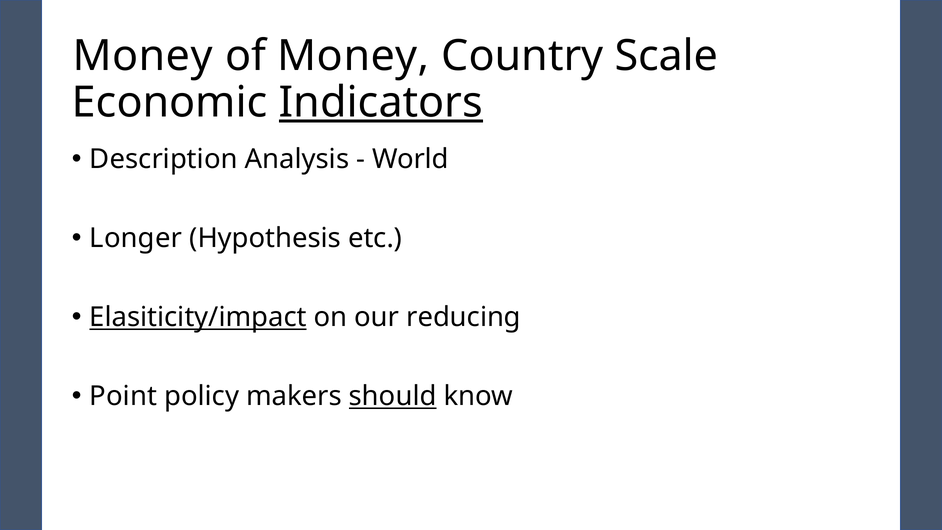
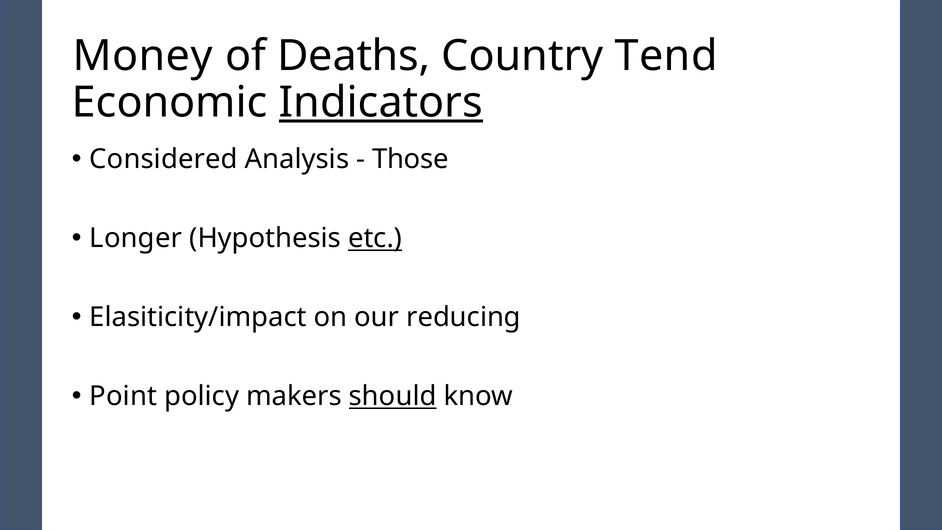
of Money: Money -> Deaths
Scale: Scale -> Tend
Description: Description -> Considered
World: World -> Those
etc underline: none -> present
Elasiticity/impact underline: present -> none
